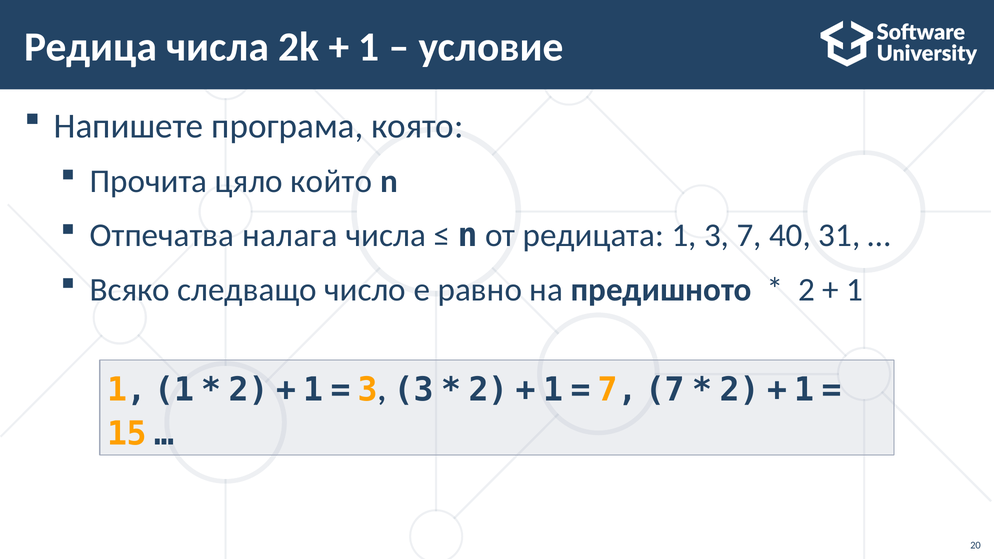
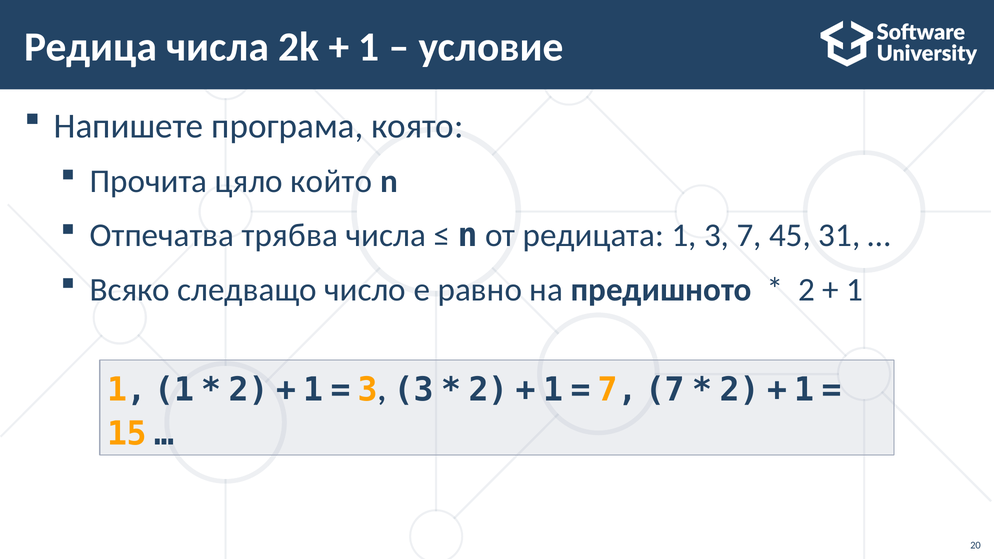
налага: налага -> трябва
40: 40 -> 45
